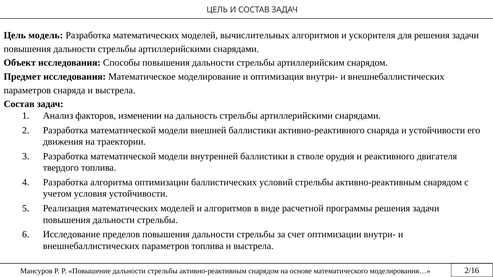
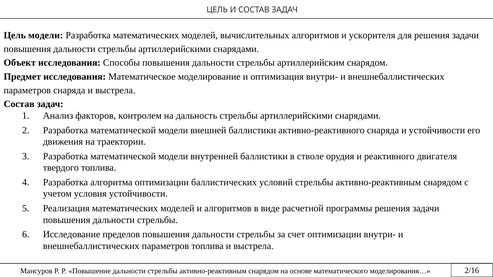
Цель модель: модель -> модели
изменении: изменении -> контролем
